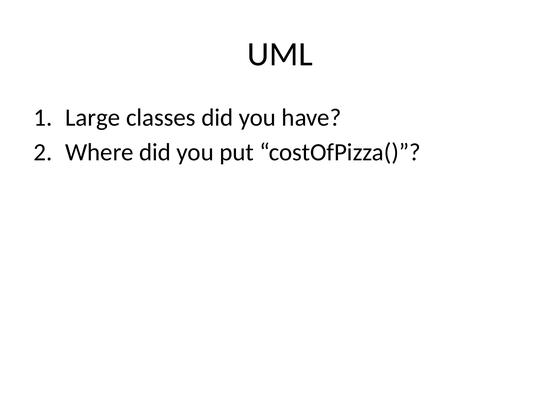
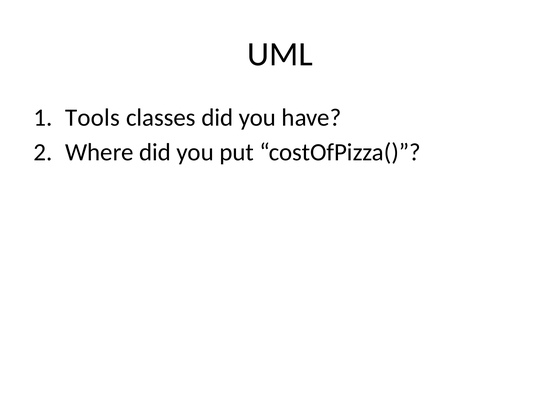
Large: Large -> Tools
